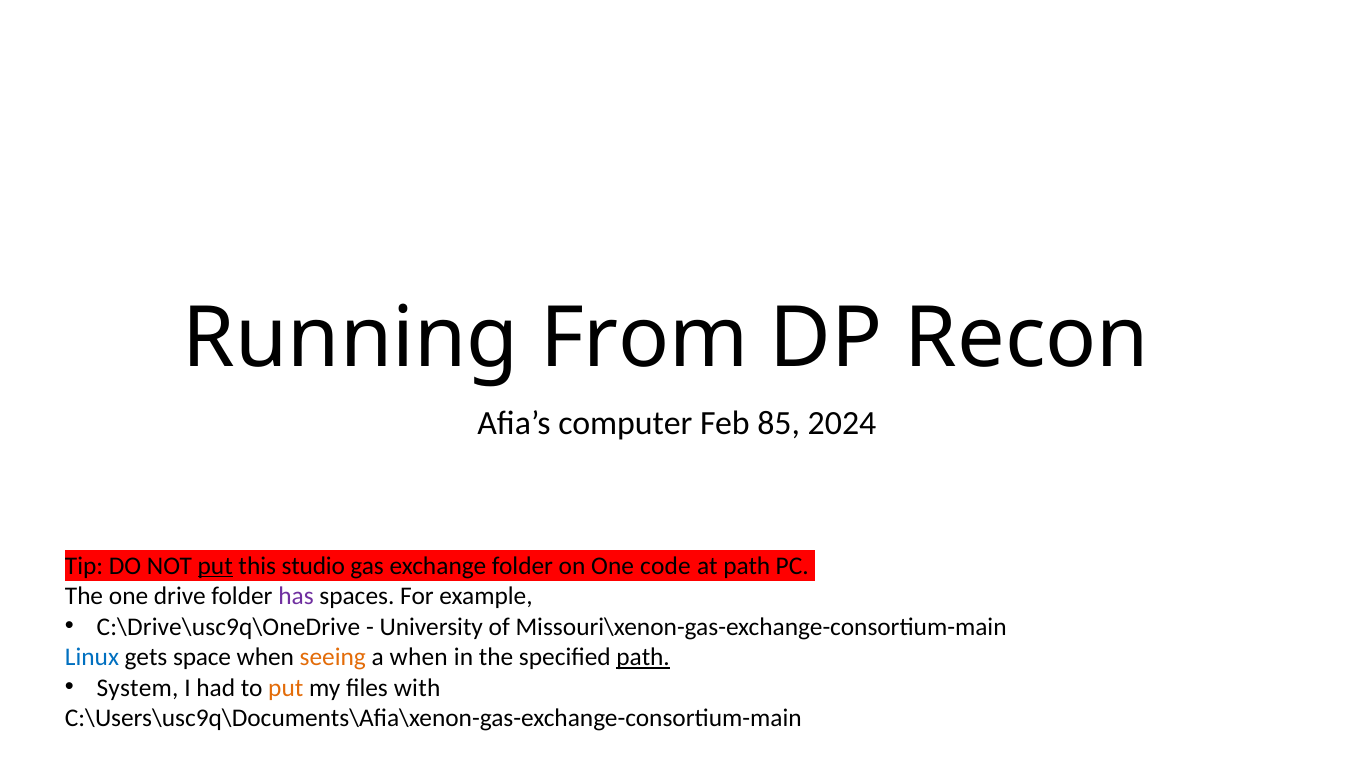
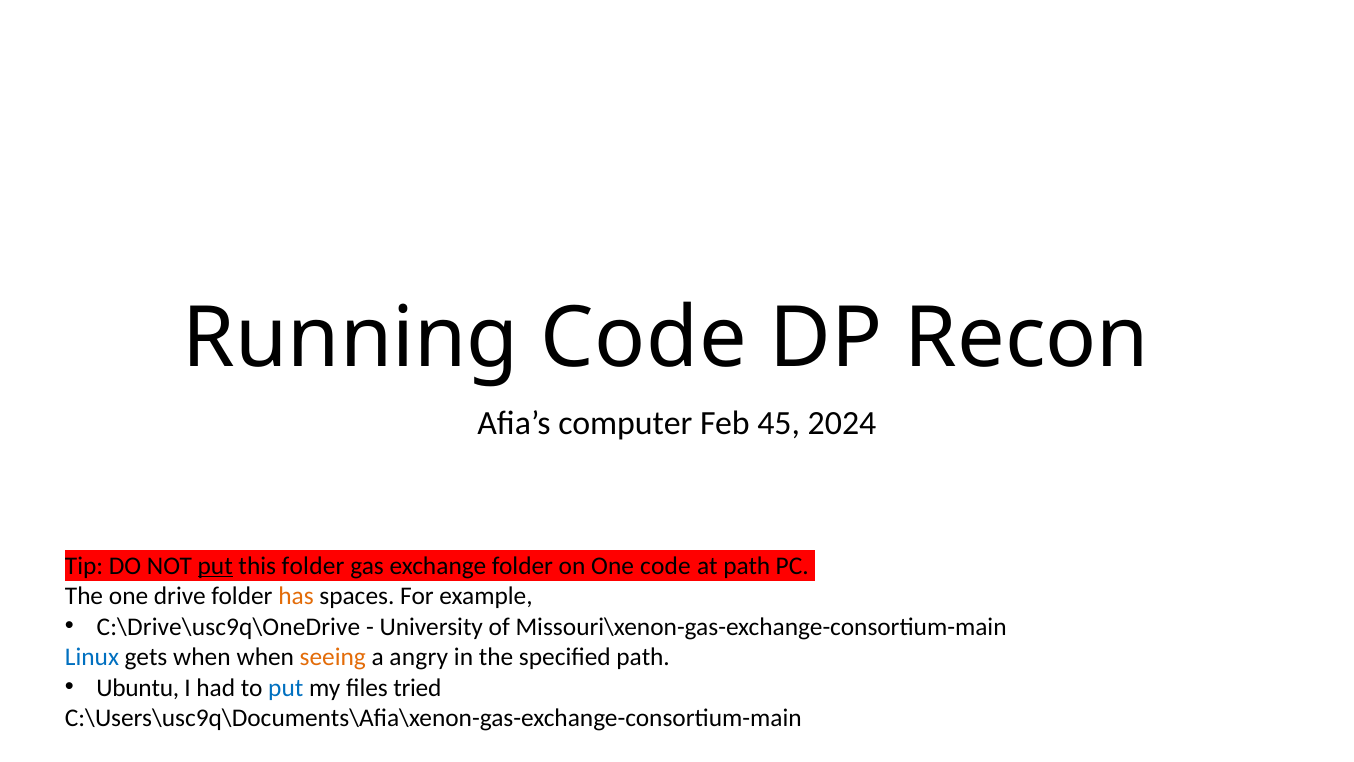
Running From: From -> Code
85: 85 -> 45
this studio: studio -> folder
has colour: purple -> orange
gets space: space -> when
a when: when -> angry
path at (643, 657) underline: present -> none
System: System -> Ubuntu
put at (286, 687) colour: orange -> blue
with: with -> tried
